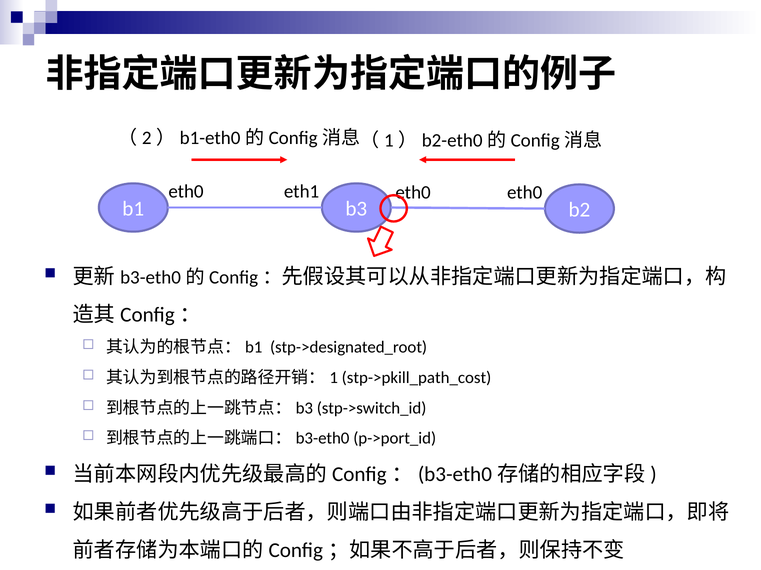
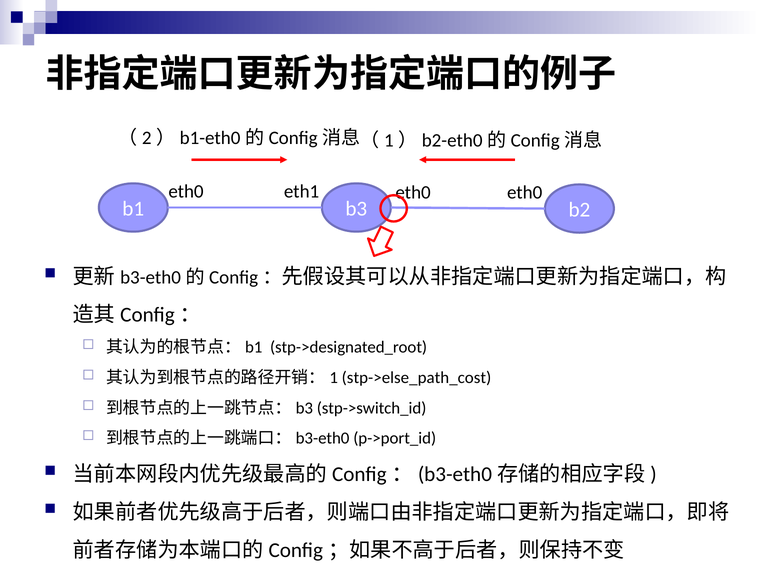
stp->pkill_path_cost: stp->pkill_path_cost -> stp->else_path_cost
